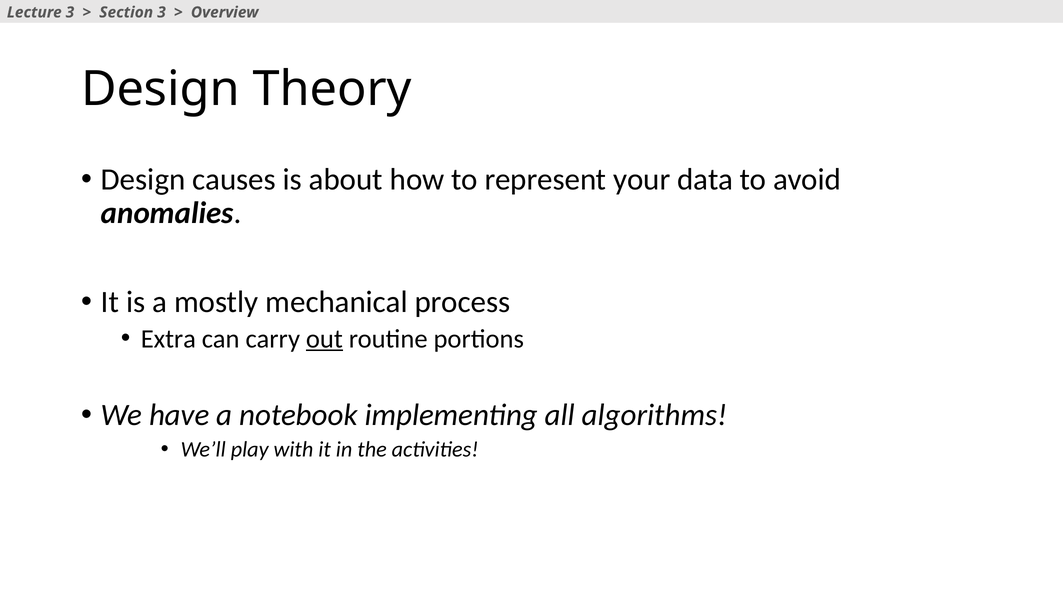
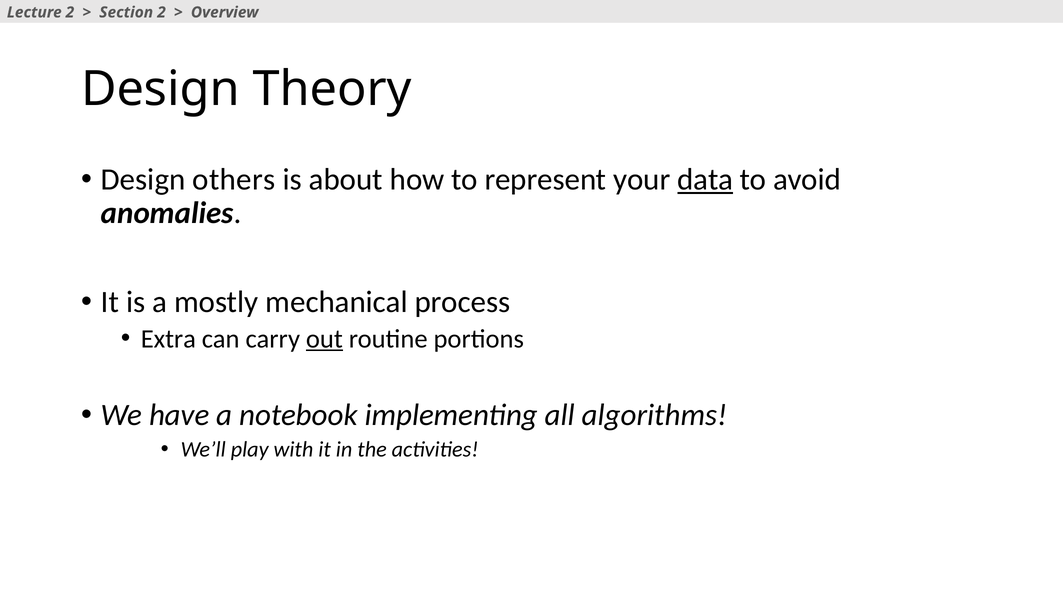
Lecture 3: 3 -> 2
Section 3: 3 -> 2
causes: causes -> others
data underline: none -> present
